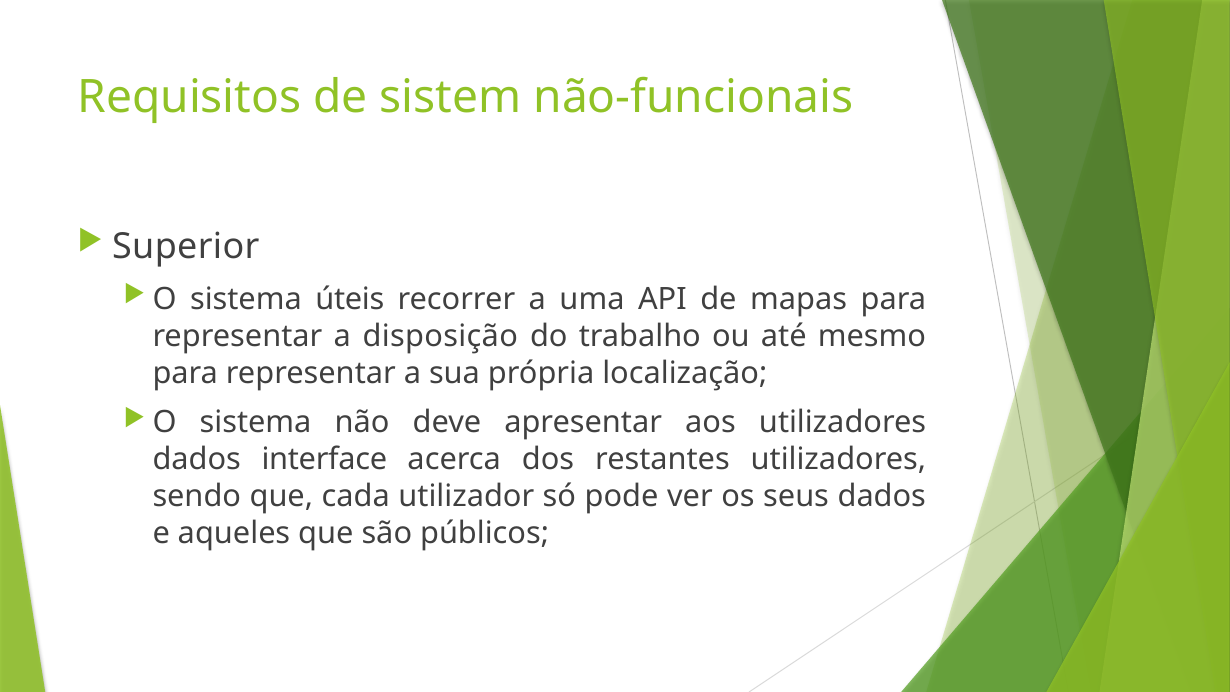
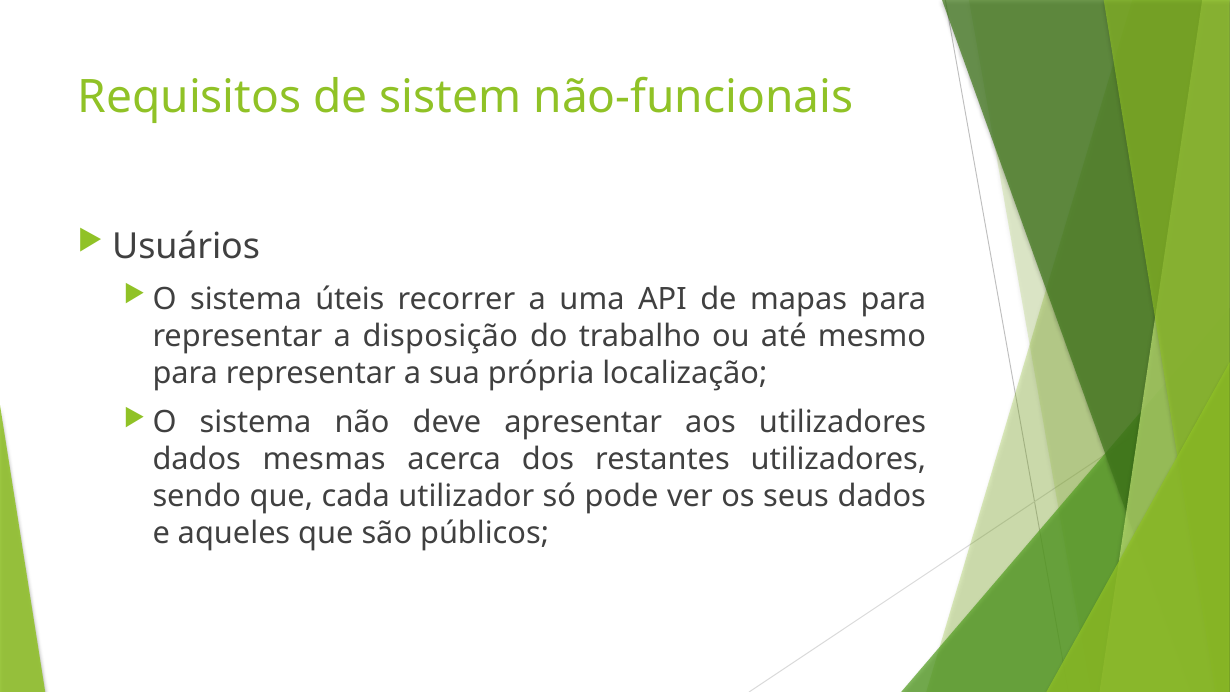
Superior: Superior -> Usuários
interface: interface -> mesmas
